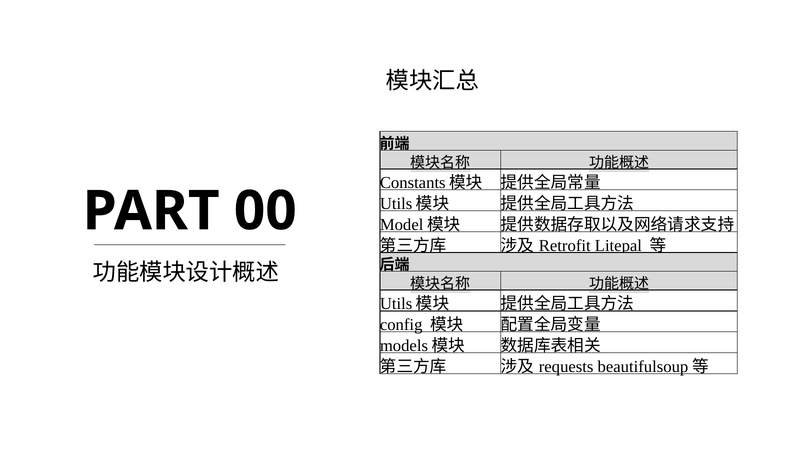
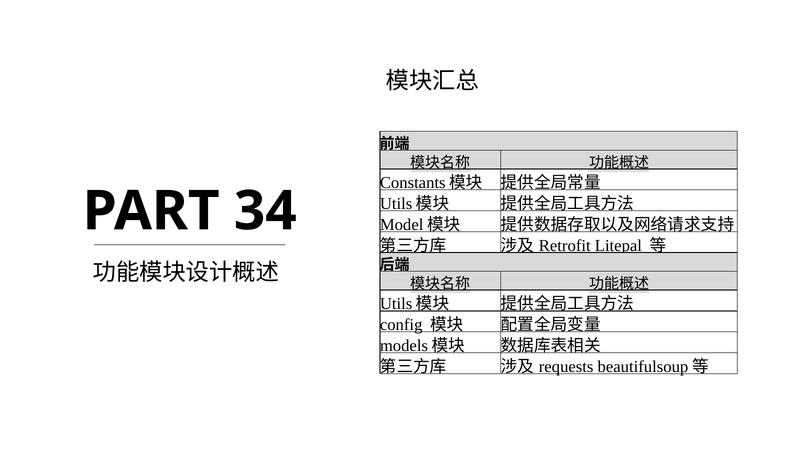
00: 00 -> 34
